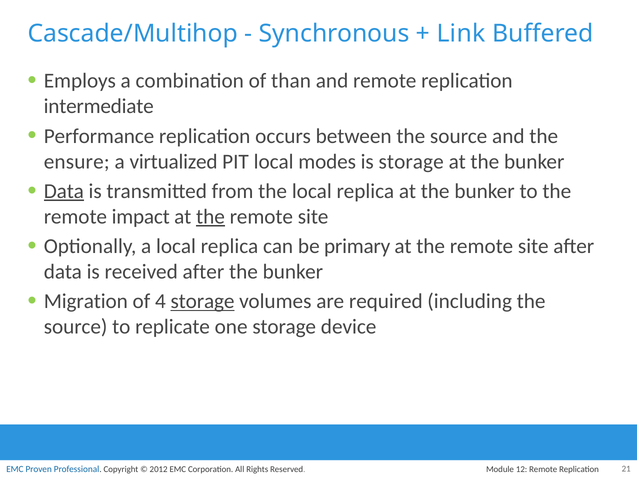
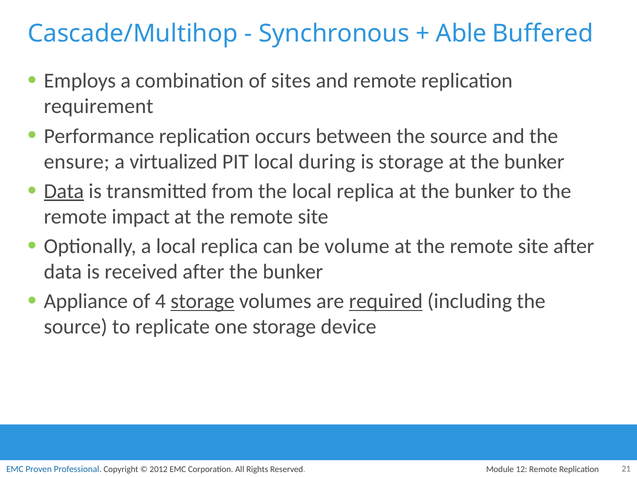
Link: Link -> Able
than: than -> sites
intermediate: intermediate -> requirement
modes: modes -> during
the at (210, 217) underline: present -> none
primary: primary -> volume
Migration: Migration -> Appliance
required underline: none -> present
